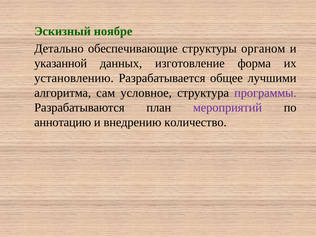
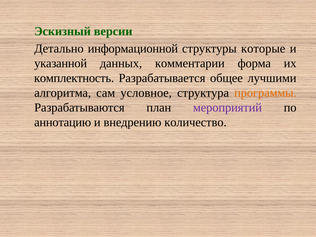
ноябре: ноябре -> версии
обеспечивающие: обеспечивающие -> информационной
органом: органом -> которые
изготовление: изготовление -> комментарии
установлению: установлению -> комплектность
программы colour: purple -> orange
